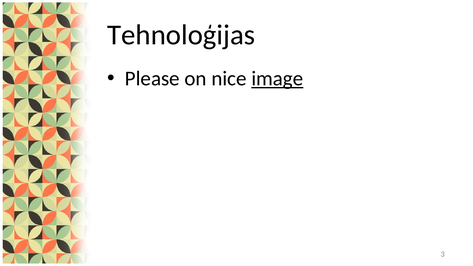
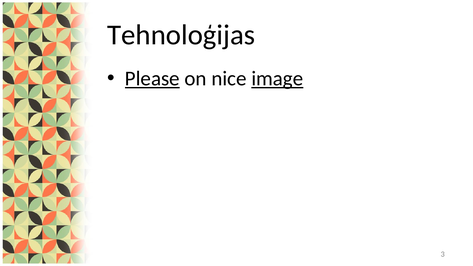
Please underline: none -> present
